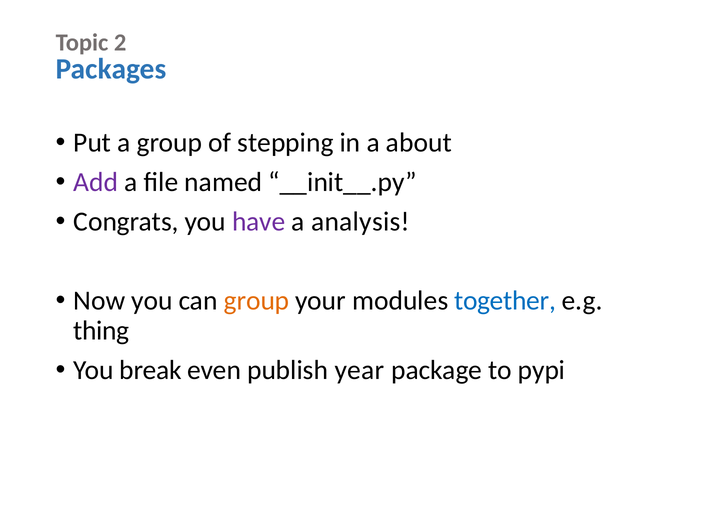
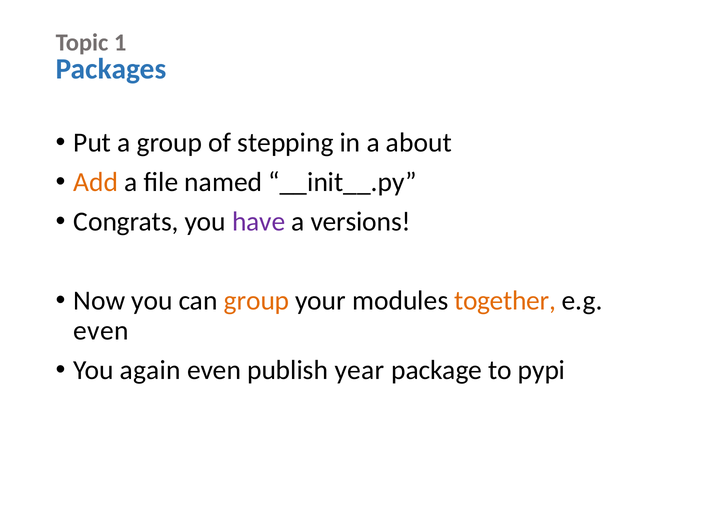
2: 2 -> 1
Add colour: purple -> orange
analysis: analysis -> versions
together colour: blue -> orange
thing at (101, 331): thing -> even
break: break -> again
